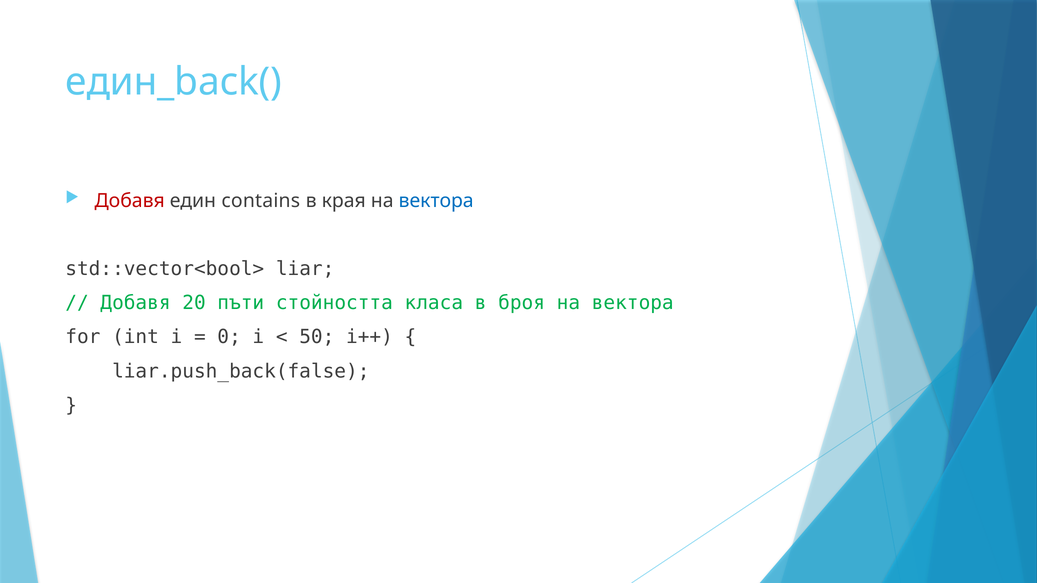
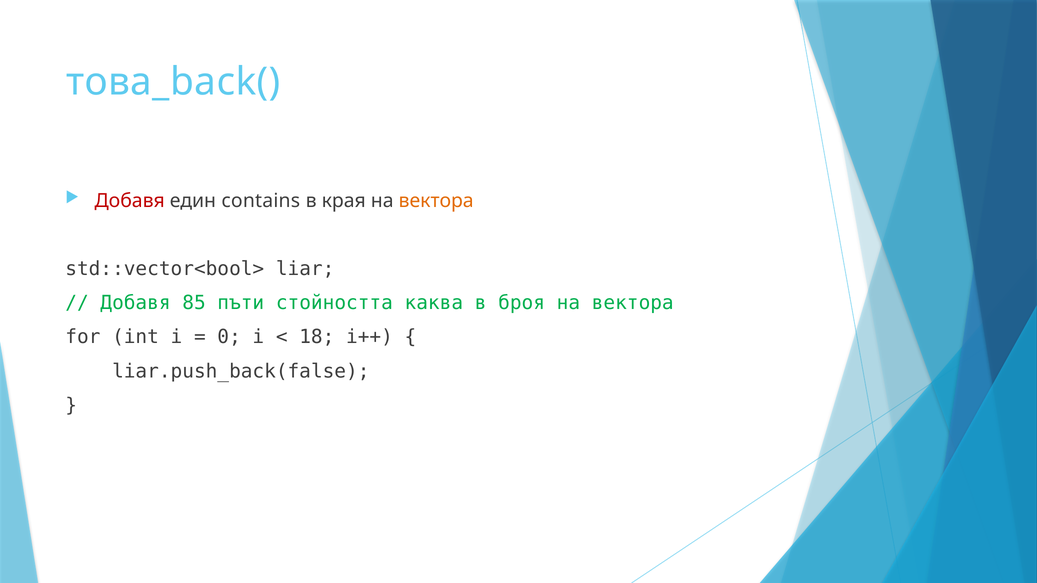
един_back(: един_back( -> това_back(
вектора at (436, 201) colour: blue -> orange
20: 20 -> 85
класа: класа -> каква
50: 50 -> 18
